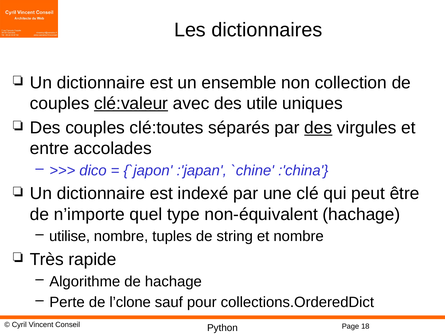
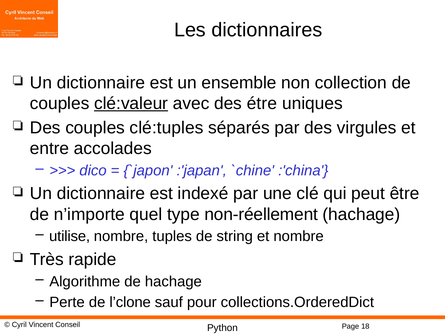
utile: utile -> étre
clé:toutes: clé:toutes -> clé:tuples
des at (318, 128) underline: present -> none
non-équivalent: non-équivalent -> non-réellement
